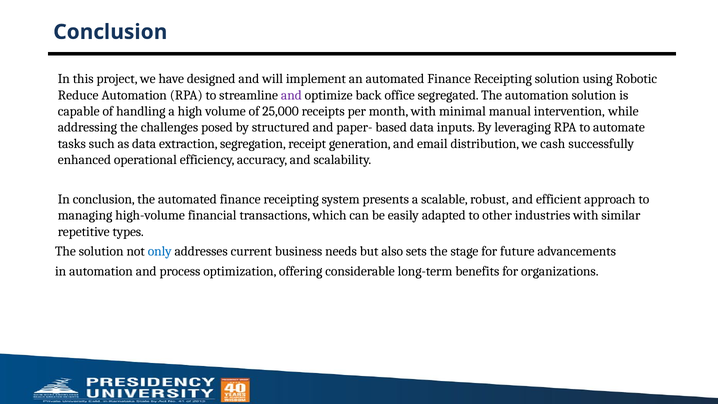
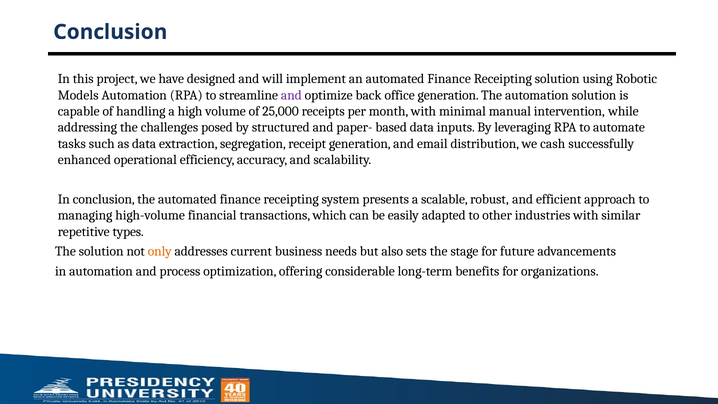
Reduce: Reduce -> Models
office segregated: segregated -> generation
only colour: blue -> orange
